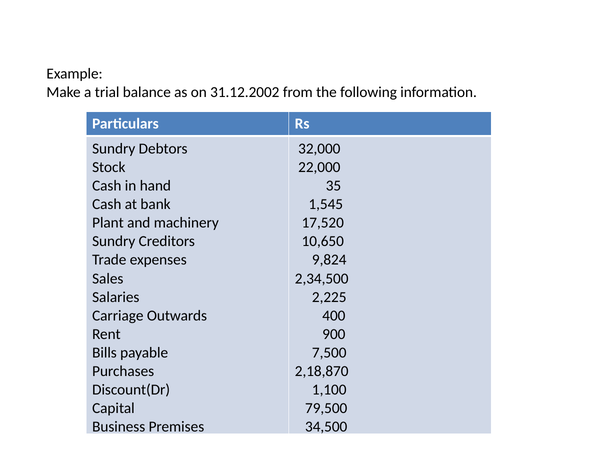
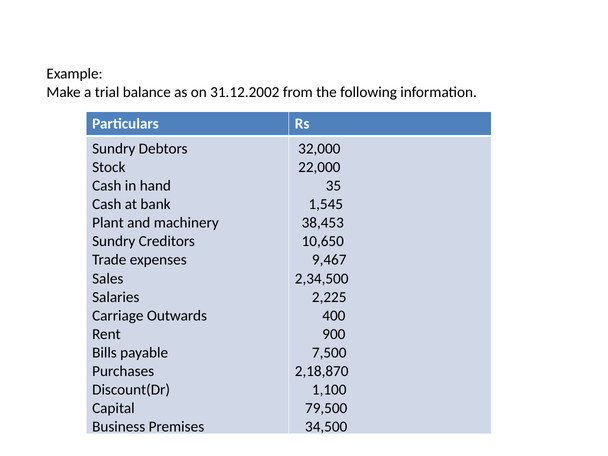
17,520: 17,520 -> 38,453
9,824: 9,824 -> 9,467
